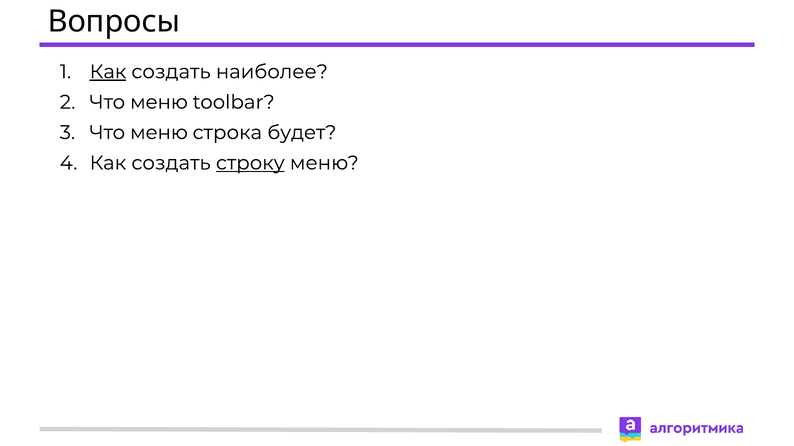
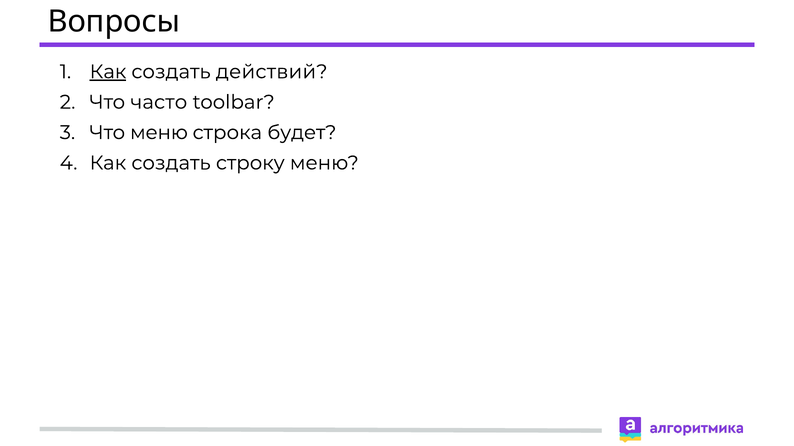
наиболее: наиболее -> действий
меню at (159, 102): меню -> часто
строку underline: present -> none
